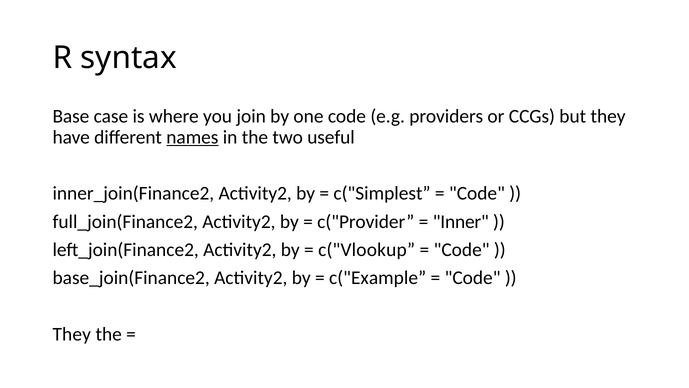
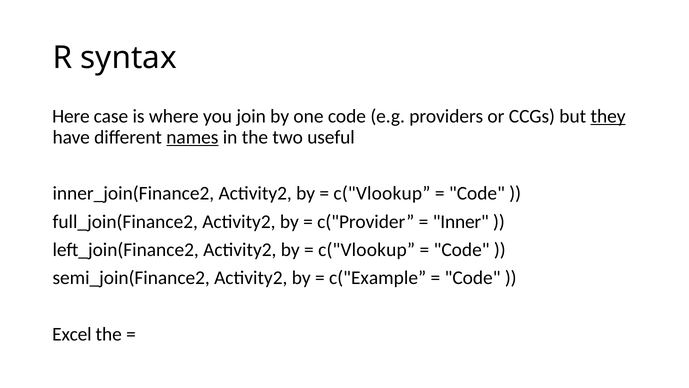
Base: Base -> Here
they at (608, 116) underline: none -> present
c("Simplest at (382, 193): c("Simplest -> c("Vlookup
base_join(Finance2: base_join(Finance2 -> semi_join(Finance2
They at (72, 334): They -> Excel
